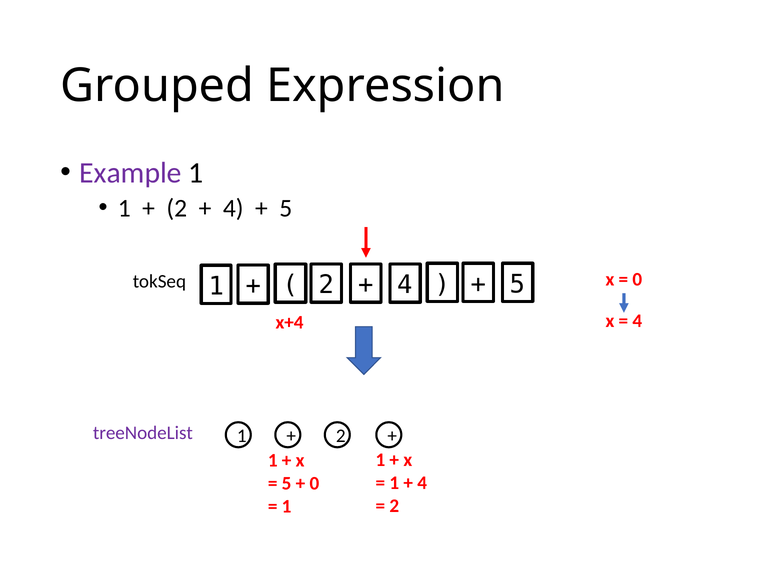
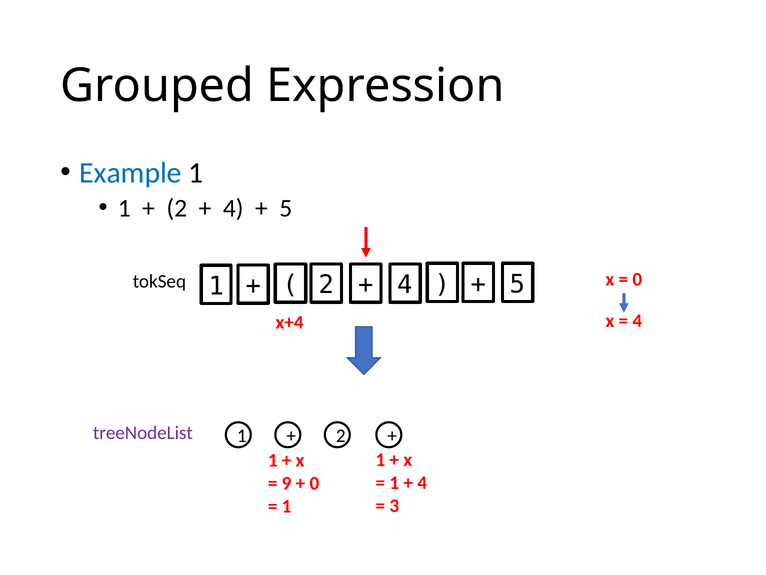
Example colour: purple -> blue
5 at (287, 483): 5 -> 9
2 at (394, 505): 2 -> 3
